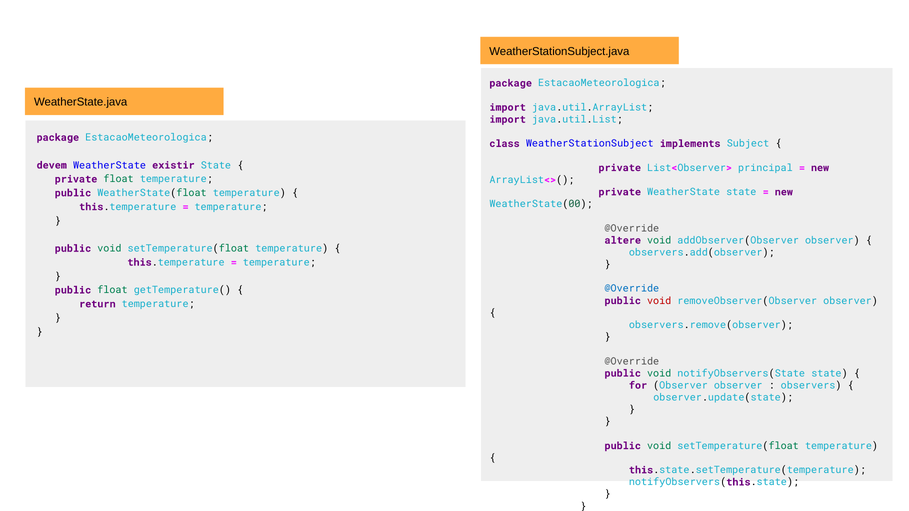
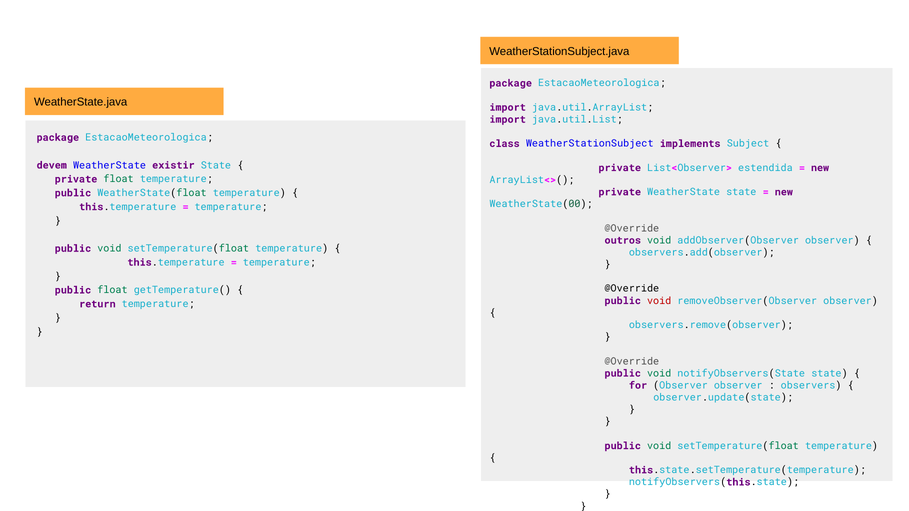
principal: principal -> estendida
altere: altere -> outros
@Override at (632, 289) colour: blue -> black
